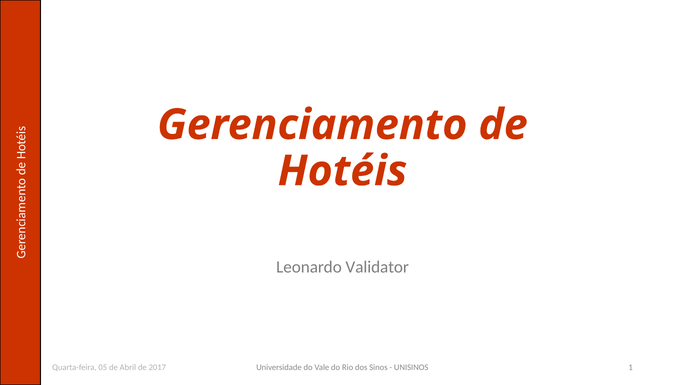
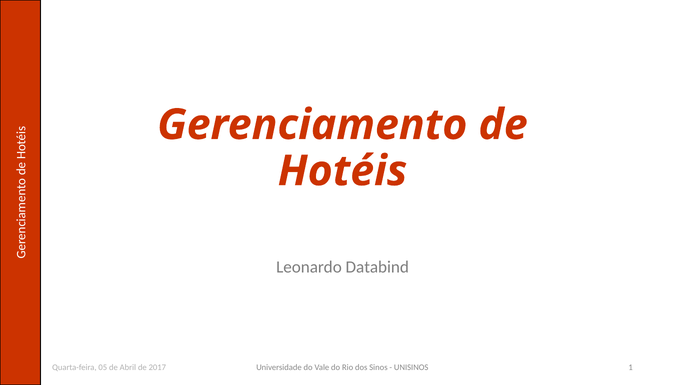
Validator: Validator -> Databind
